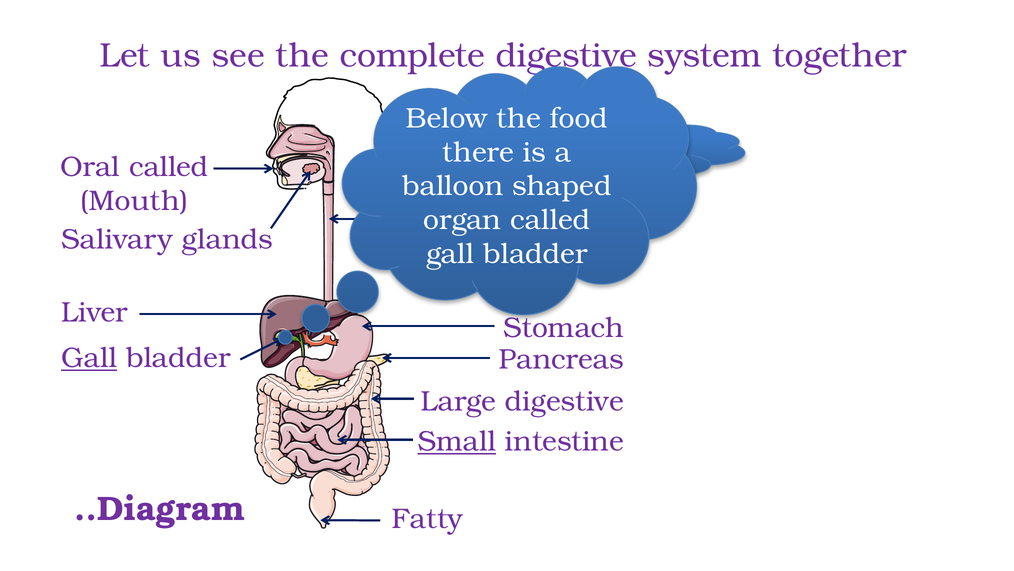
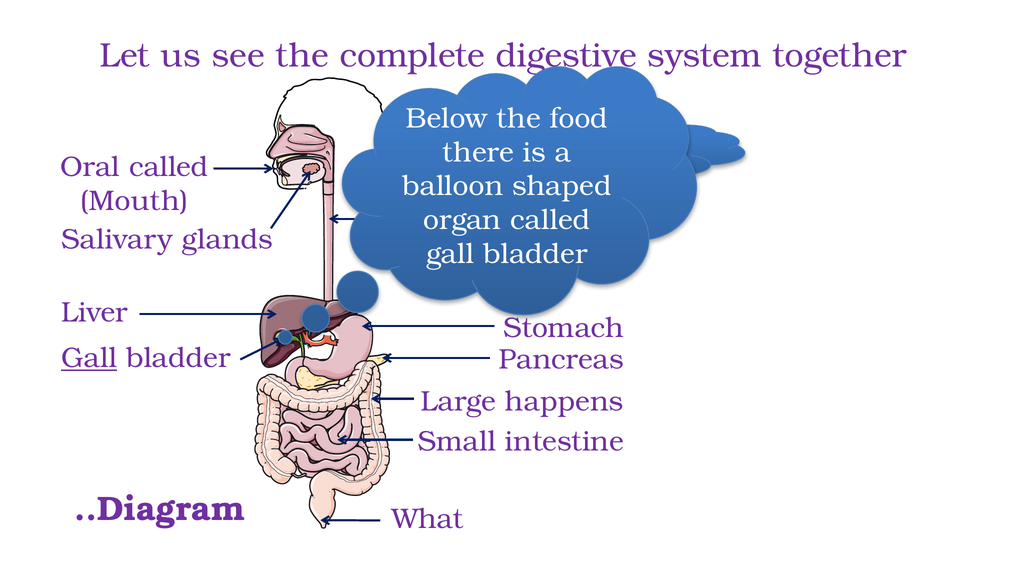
Large digestive: digestive -> happens
Small underline: present -> none
Fatty: Fatty -> What
